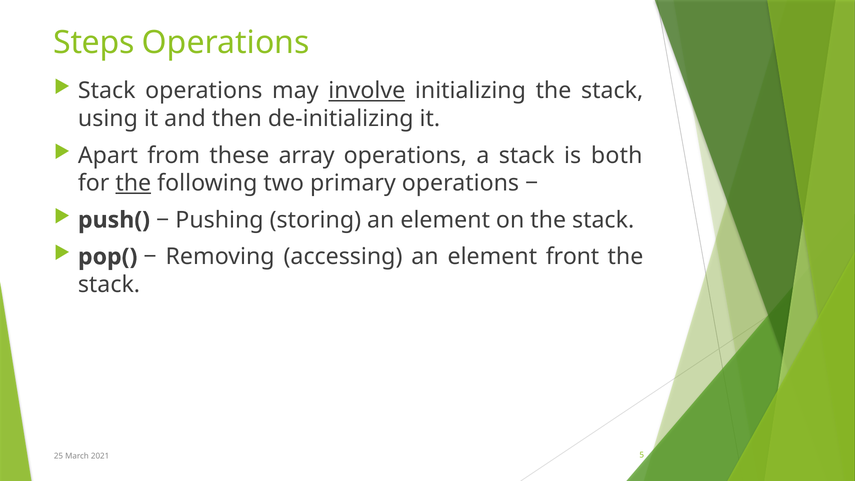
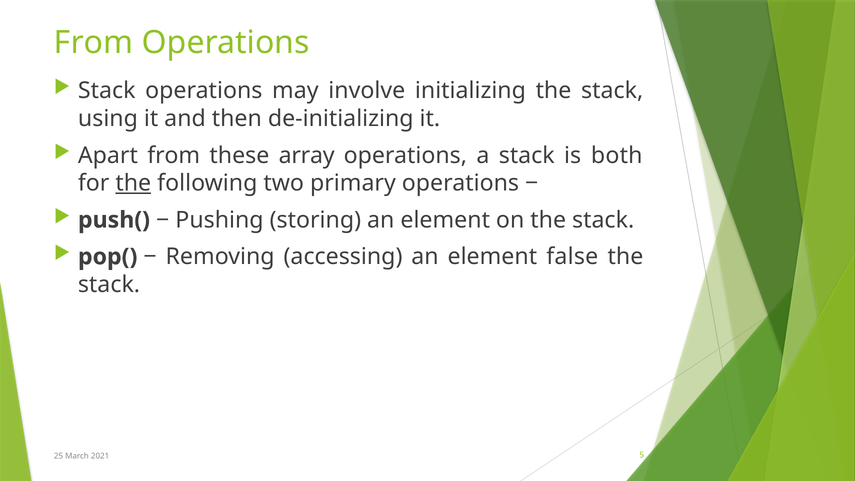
Steps at (94, 43): Steps -> From
involve underline: present -> none
front: front -> false
